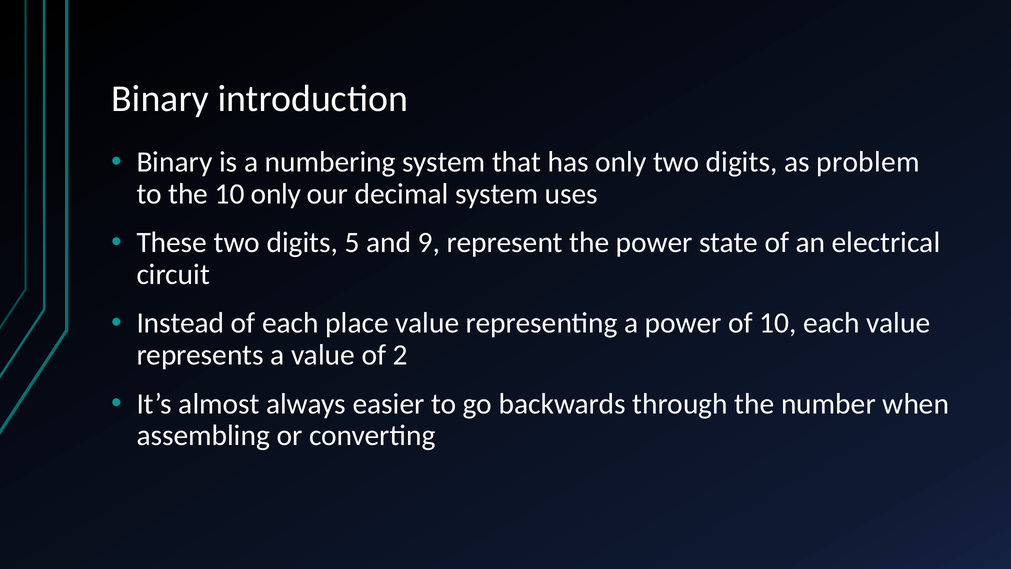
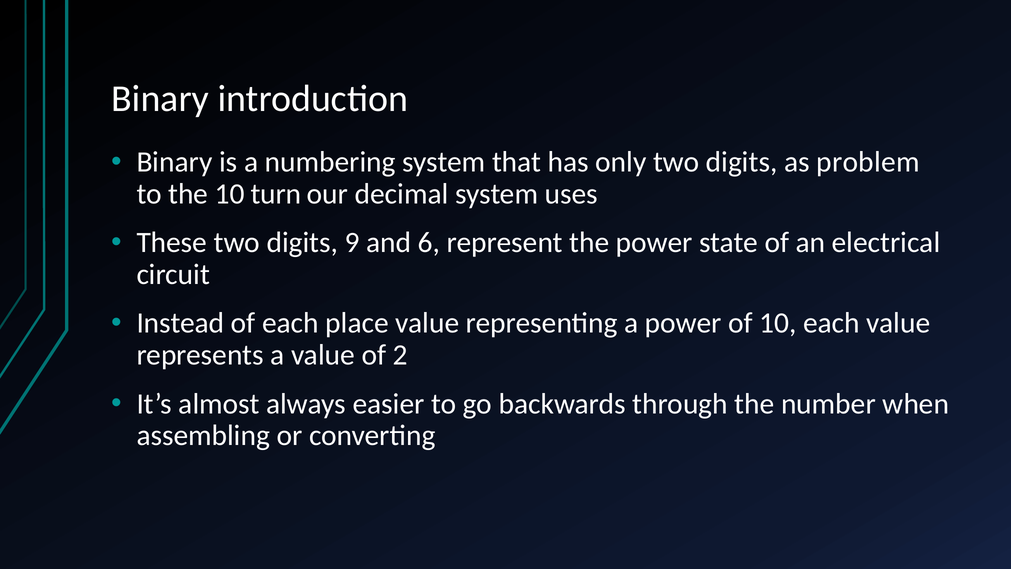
10 only: only -> turn
5: 5 -> 9
9: 9 -> 6
